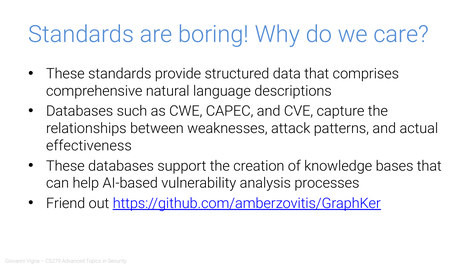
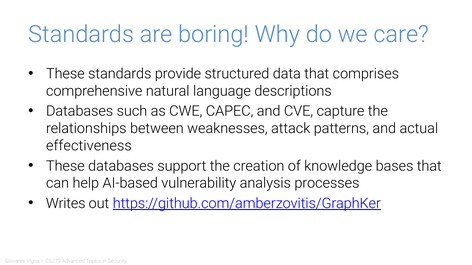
Friend: Friend -> Writes
